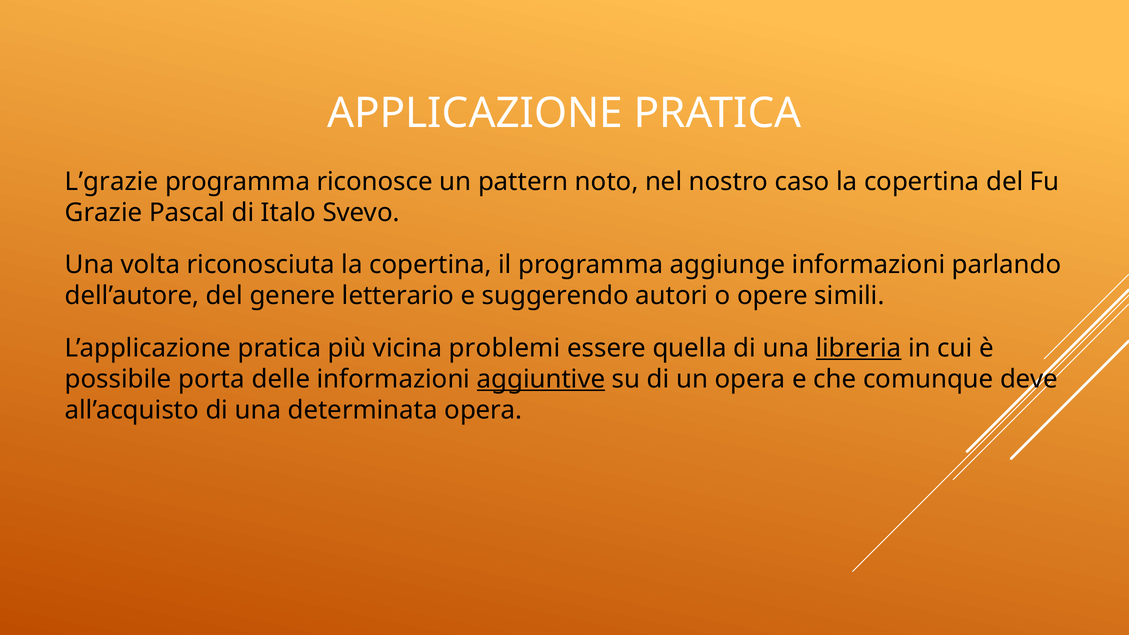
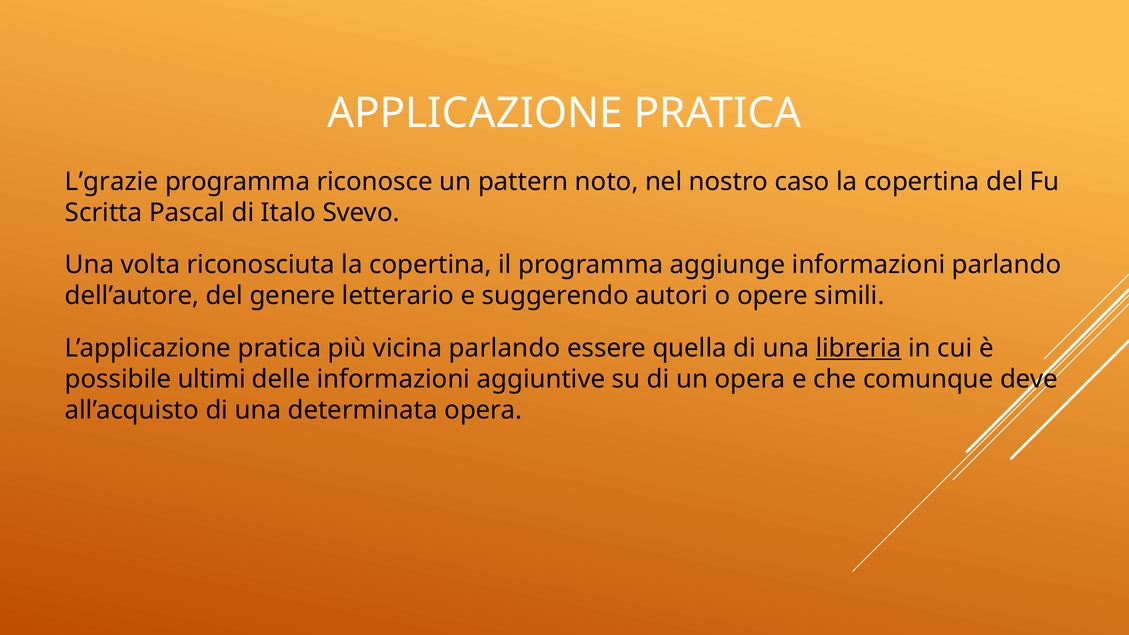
Grazie: Grazie -> Scritta
vicina problemi: problemi -> parlando
porta: porta -> ultimi
aggiuntive underline: present -> none
